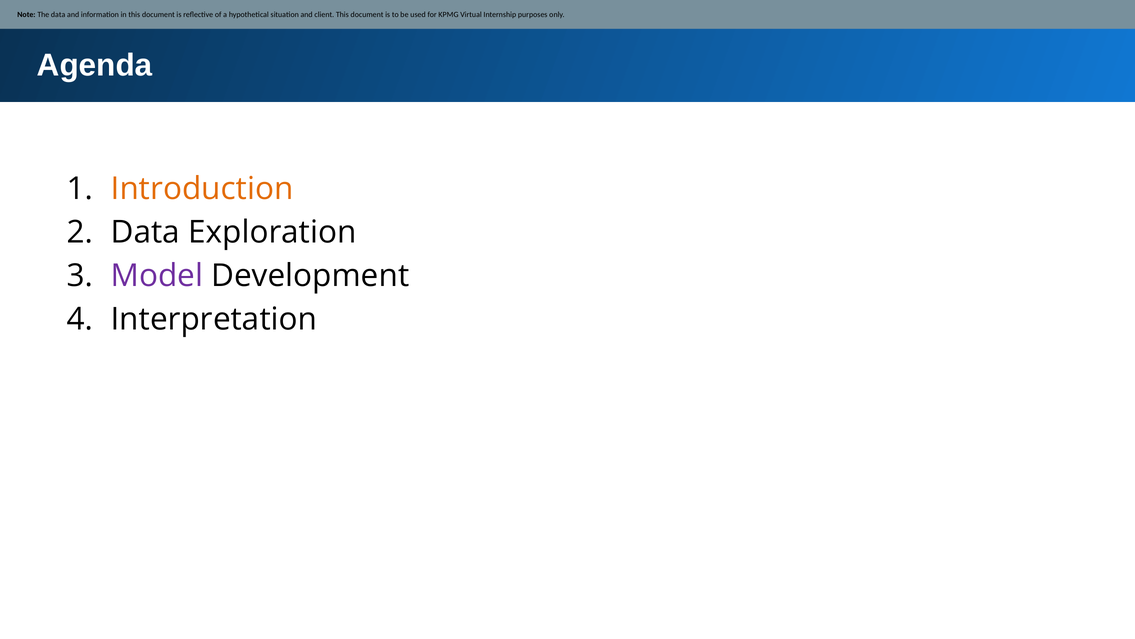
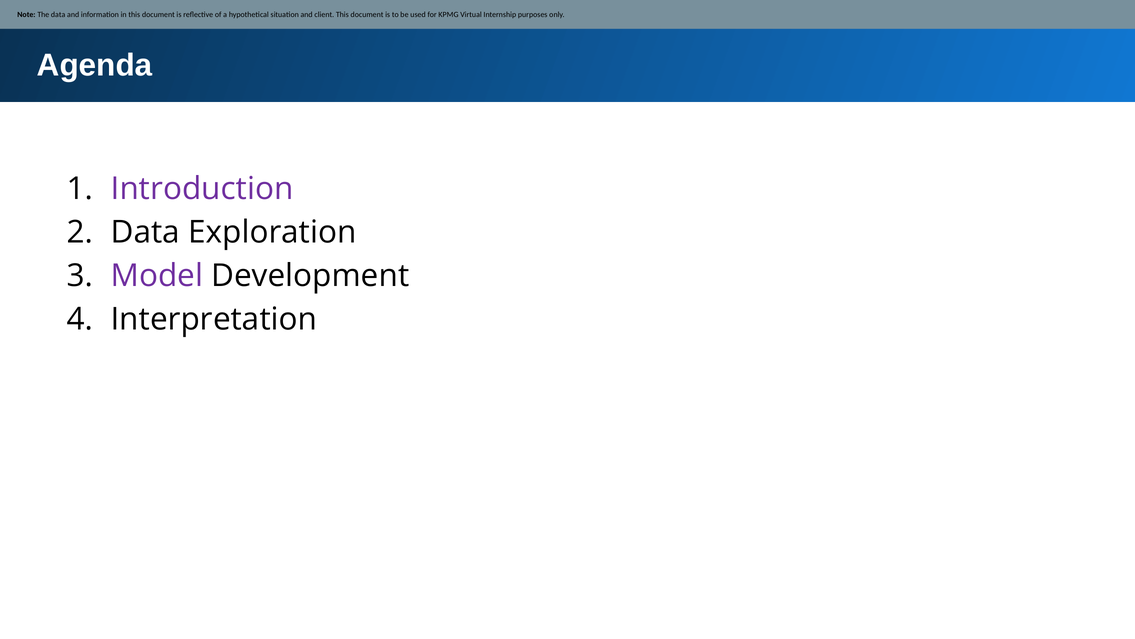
Introduction colour: orange -> purple
